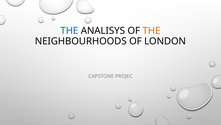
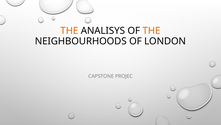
THE at (69, 30) colour: blue -> orange
